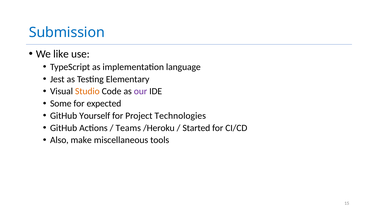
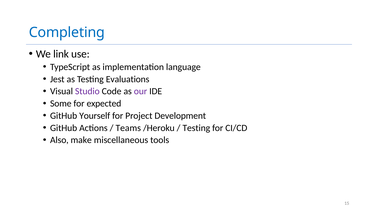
Submission: Submission -> Completing
like: like -> link
Elementary: Elementary -> Evaluations
Studio colour: orange -> purple
Technologies: Technologies -> Development
Started at (196, 128): Started -> Testing
